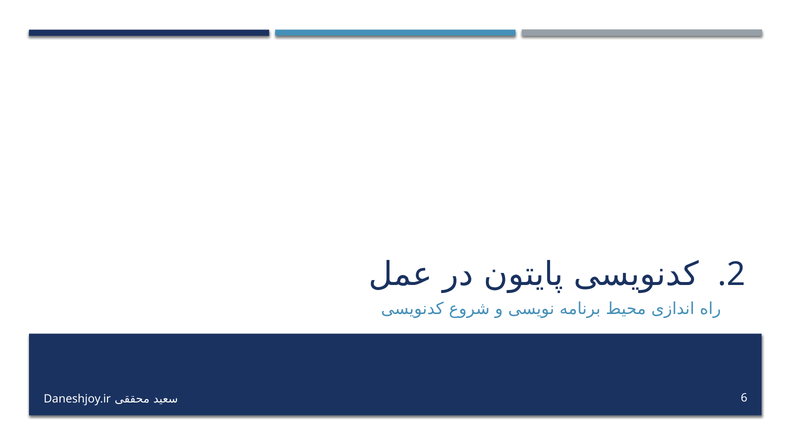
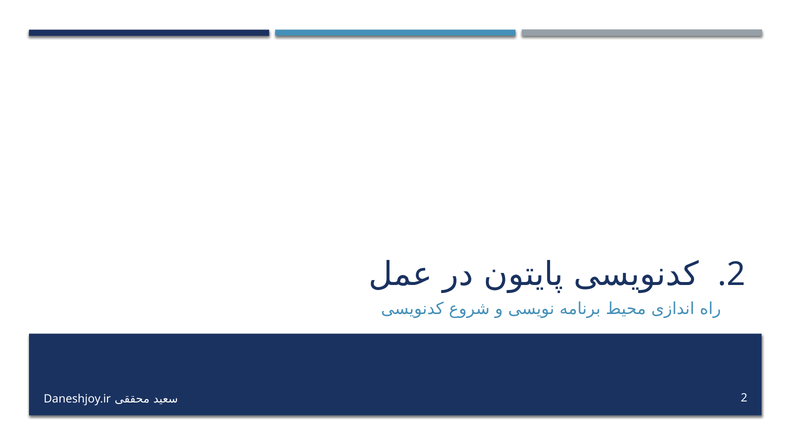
6: 6 -> 2
